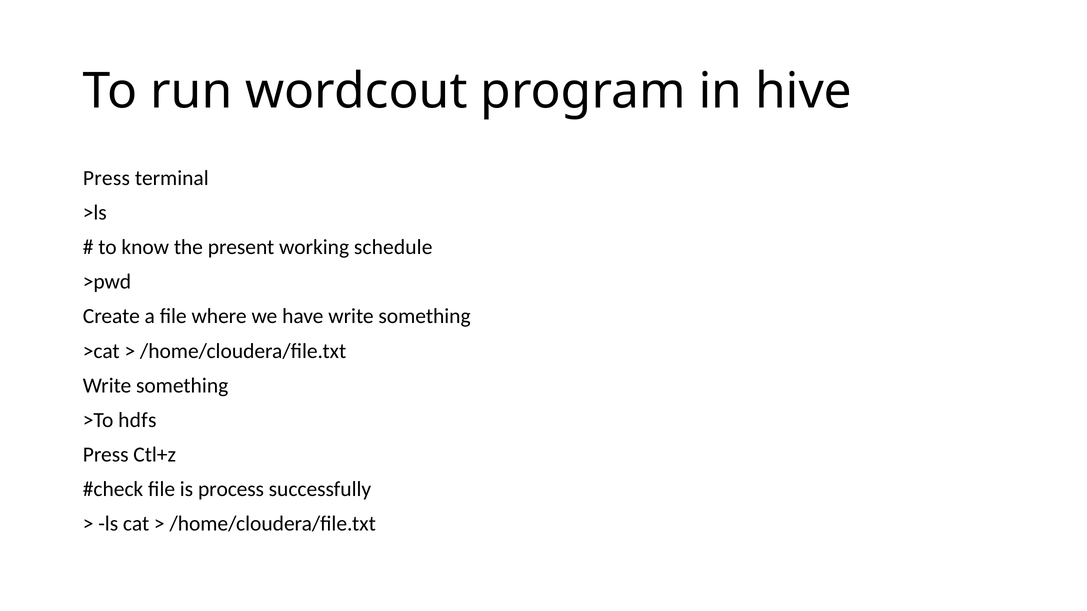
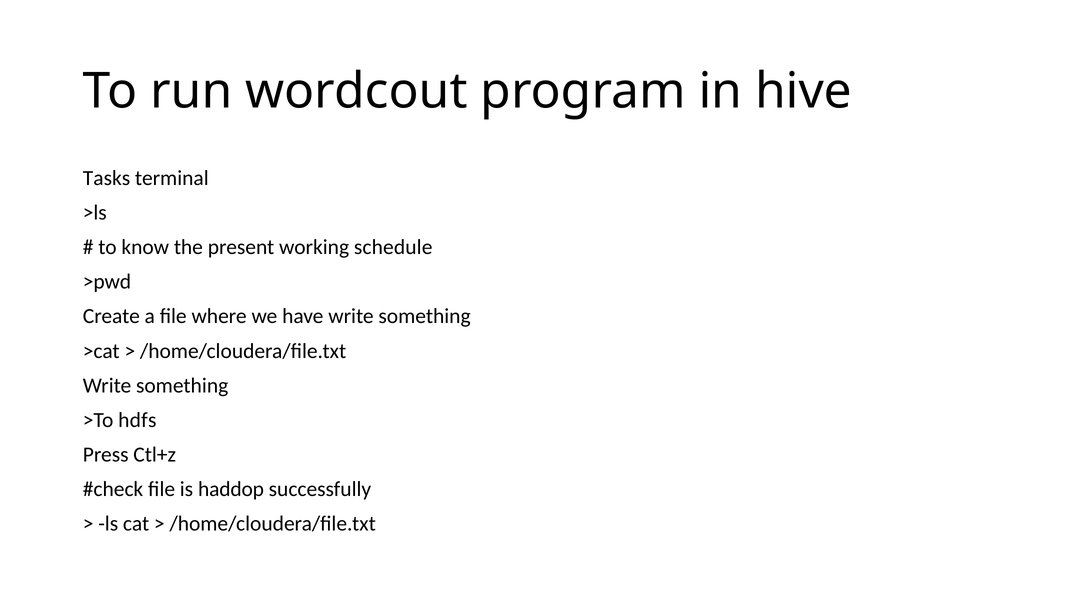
Press at (106, 178): Press -> Tasks
process: process -> haddop
